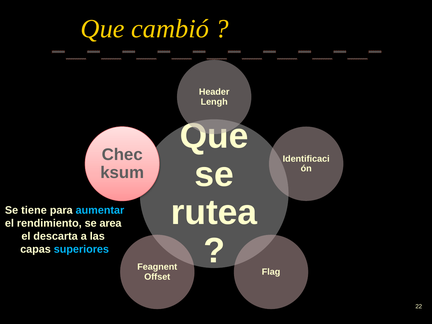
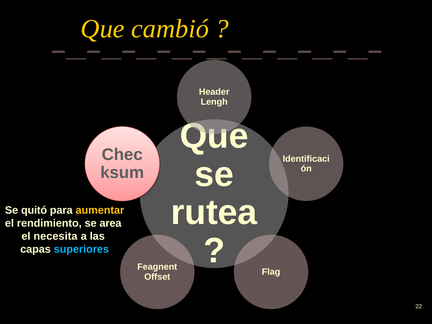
tiene: tiene -> quitó
aumentar colour: light blue -> yellow
descarta: descarta -> necesita
